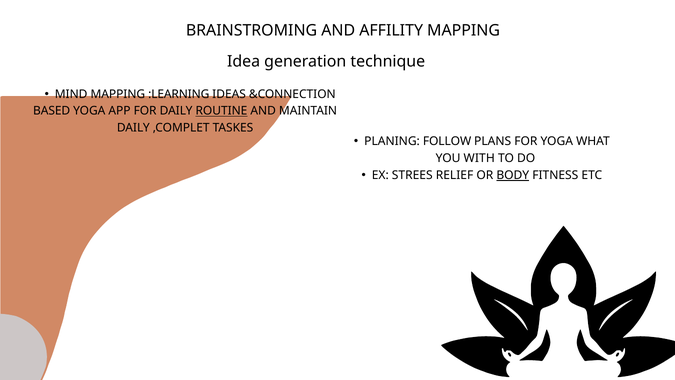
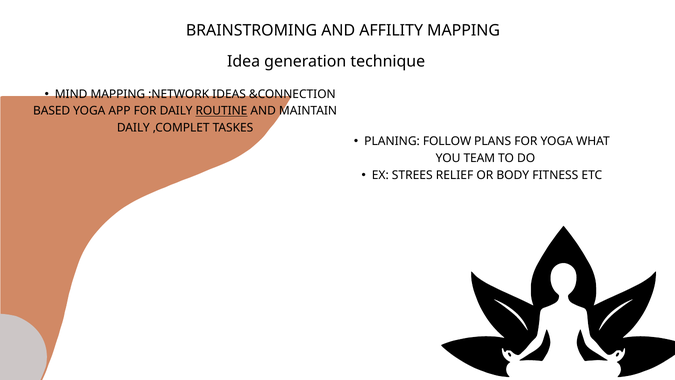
:LEARNING: :LEARNING -> :NETWORK
WITH: WITH -> TEAM
BODY underline: present -> none
